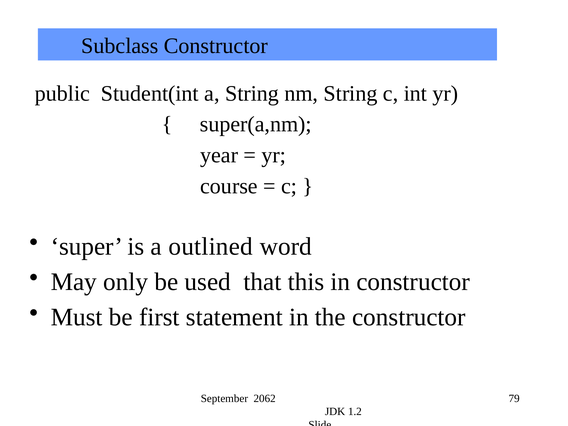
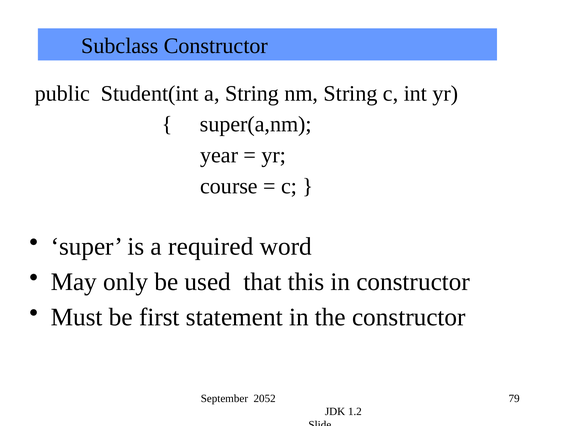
outlined: outlined -> required
2062: 2062 -> 2052
